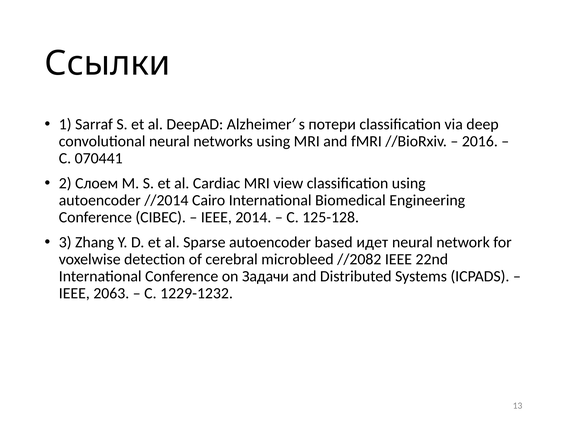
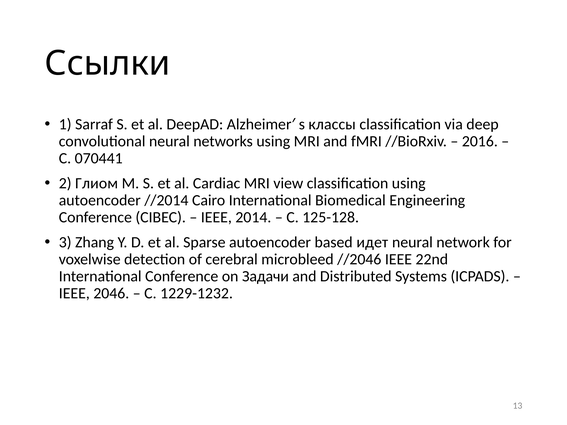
потери: потери -> классы
Слоем: Слоем -> Глиом
//2082: //2082 -> //2046
2063: 2063 -> 2046
